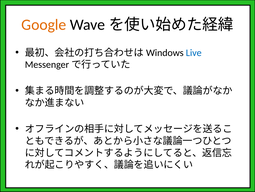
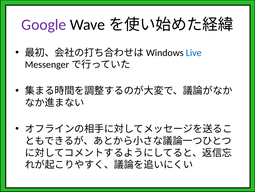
Google colour: orange -> purple
